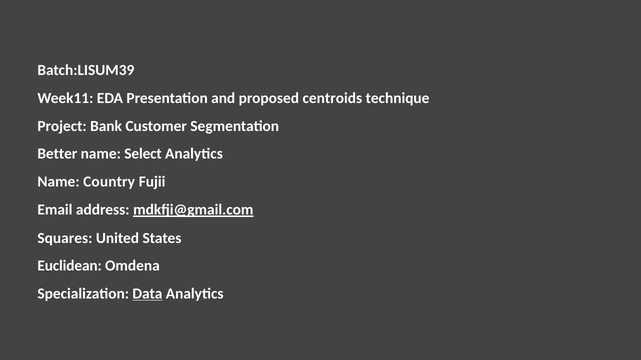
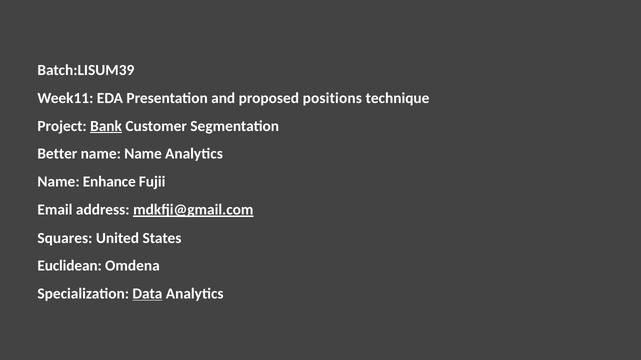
centroids: centroids -> positions
Bank underline: none -> present
name Select: Select -> Name
Country: Country -> Enhance
